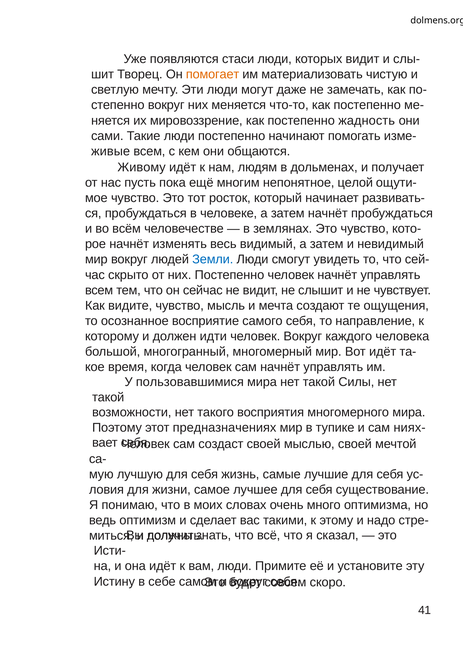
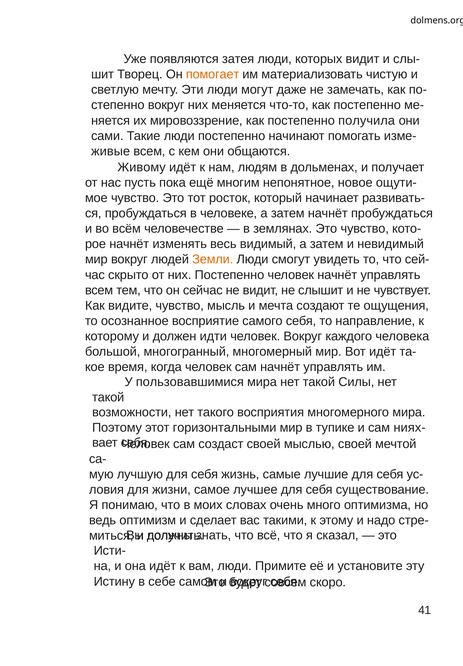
стаси: стаси -> затея
жадность: жадность -> получила
целой: целой -> новое
Земли colour: blue -> orange
предназначениях: предназначениях -> горизонтальными
